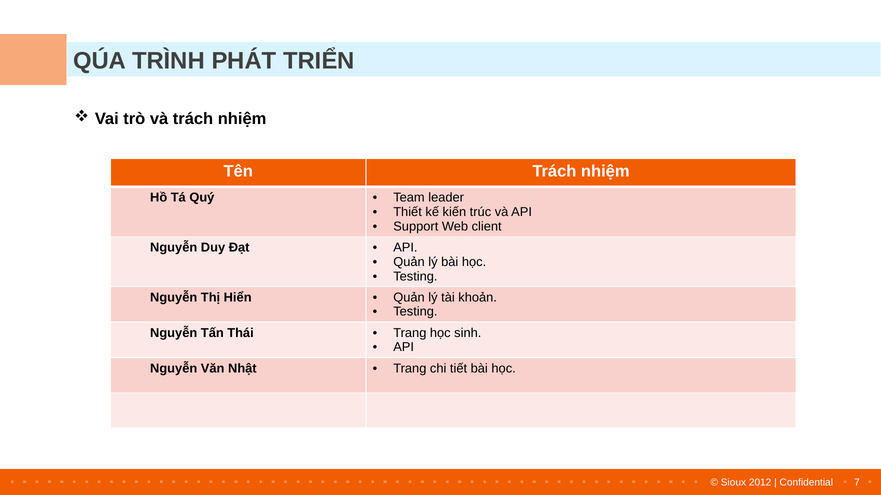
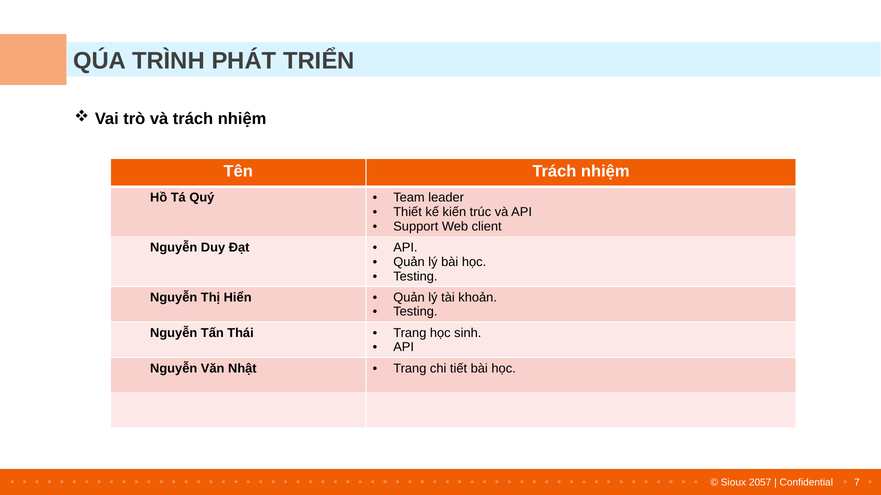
2012: 2012 -> 2057
